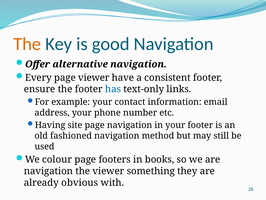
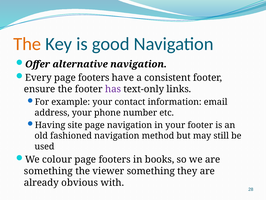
Every page viewer: viewer -> footers
has colour: blue -> purple
navigation at (48, 171): navigation -> something
